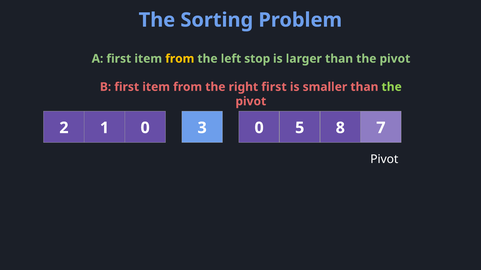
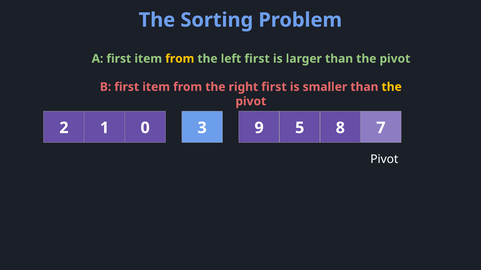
left stop: stop -> first
the at (392, 87) colour: light green -> yellow
0 0: 0 -> 9
